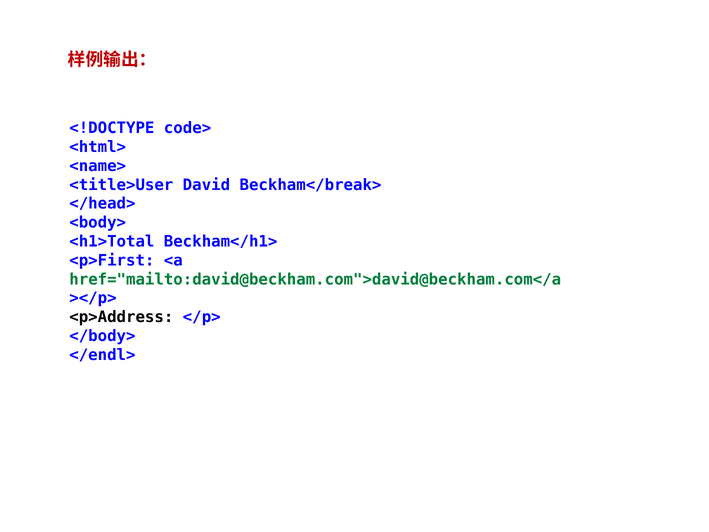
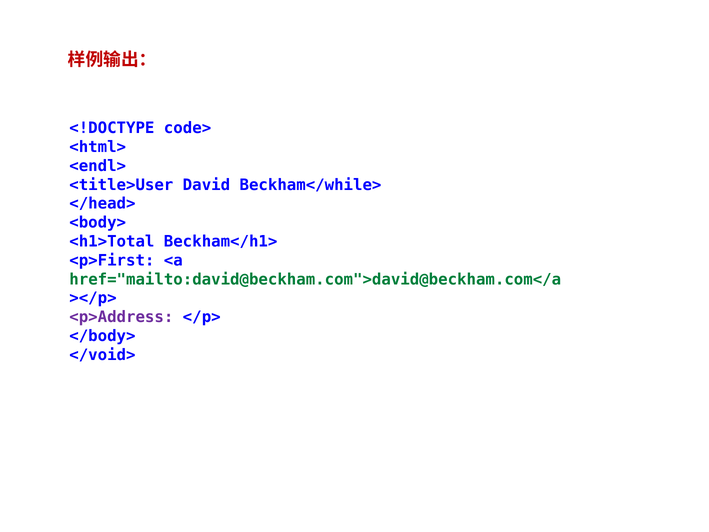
<name>: <name> -> <endl>
Beckham</break>: Beckham</break> -> Beckham</while>
<p>Address colour: black -> purple
</endl>: </endl> -> </void>
